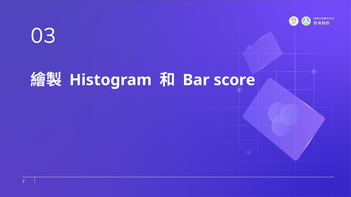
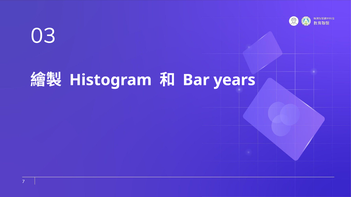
score: score -> years
